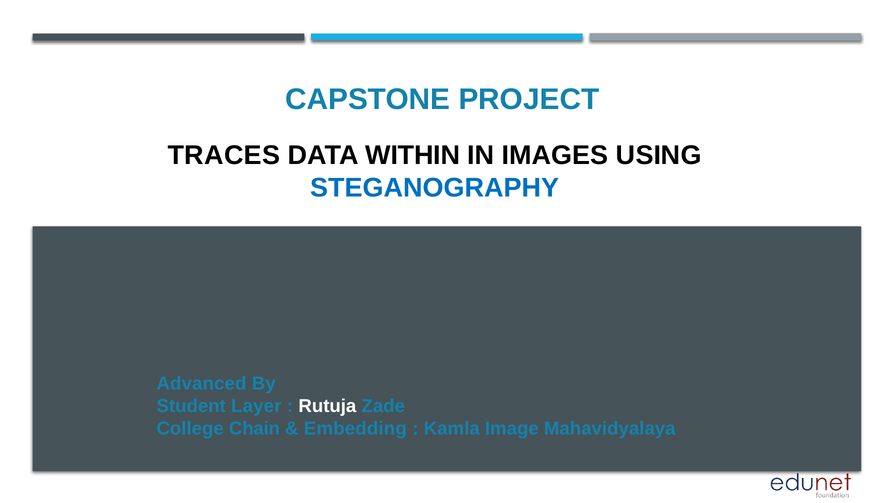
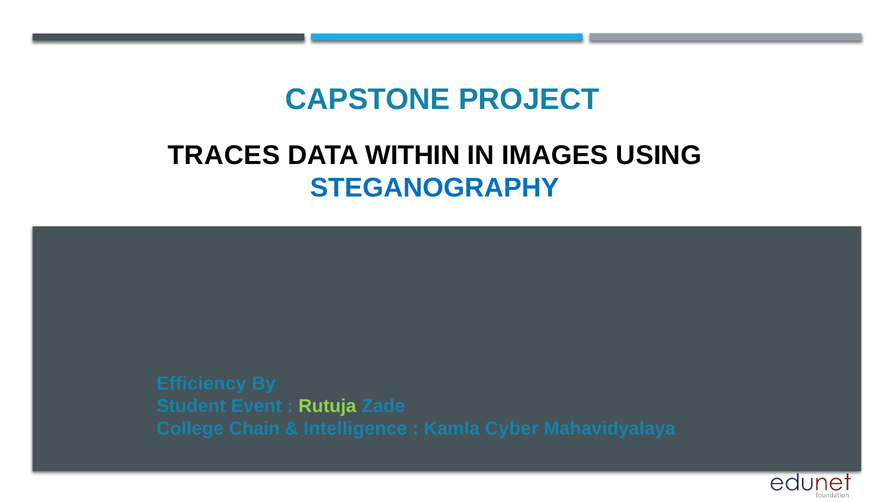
Advanced: Advanced -> Efficiency
Layer: Layer -> Event
Rutuja colour: white -> light green
Embedding: Embedding -> Intelligence
Image: Image -> Cyber
